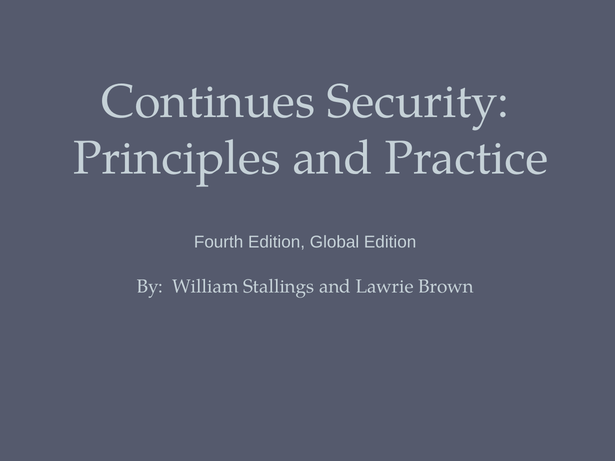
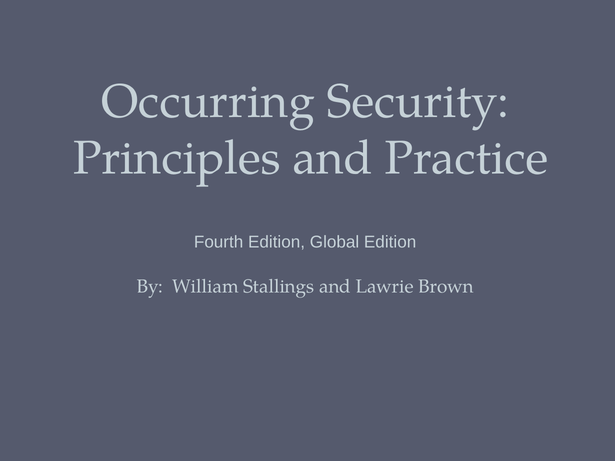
Continues: Continues -> Occurring
